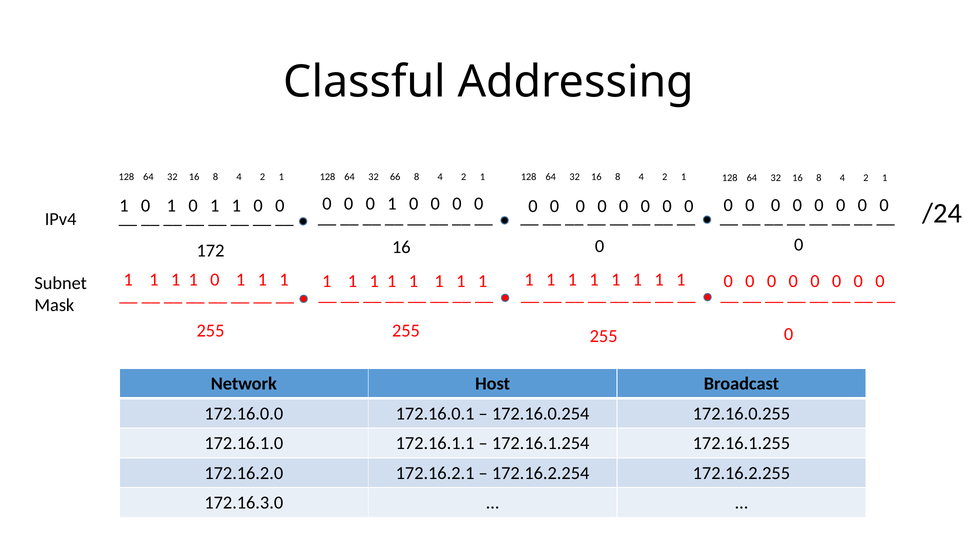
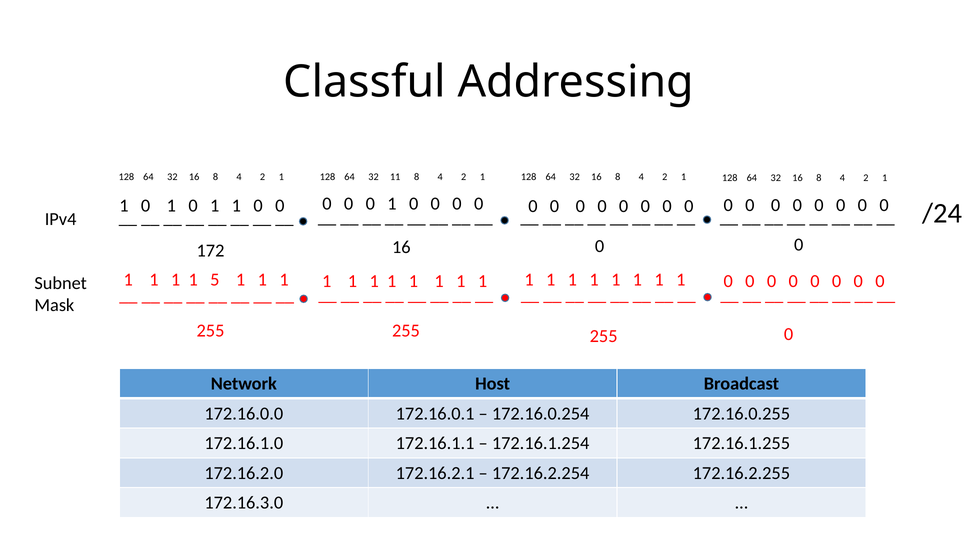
66: 66 -> 11
0 at (215, 280): 0 -> 5
